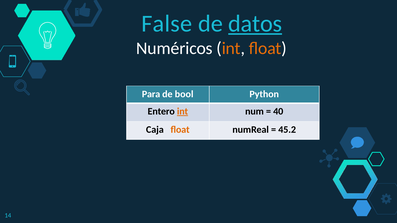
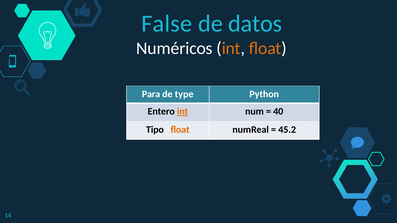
datos underline: present -> none
bool: bool -> type
Caja: Caja -> Tipo
